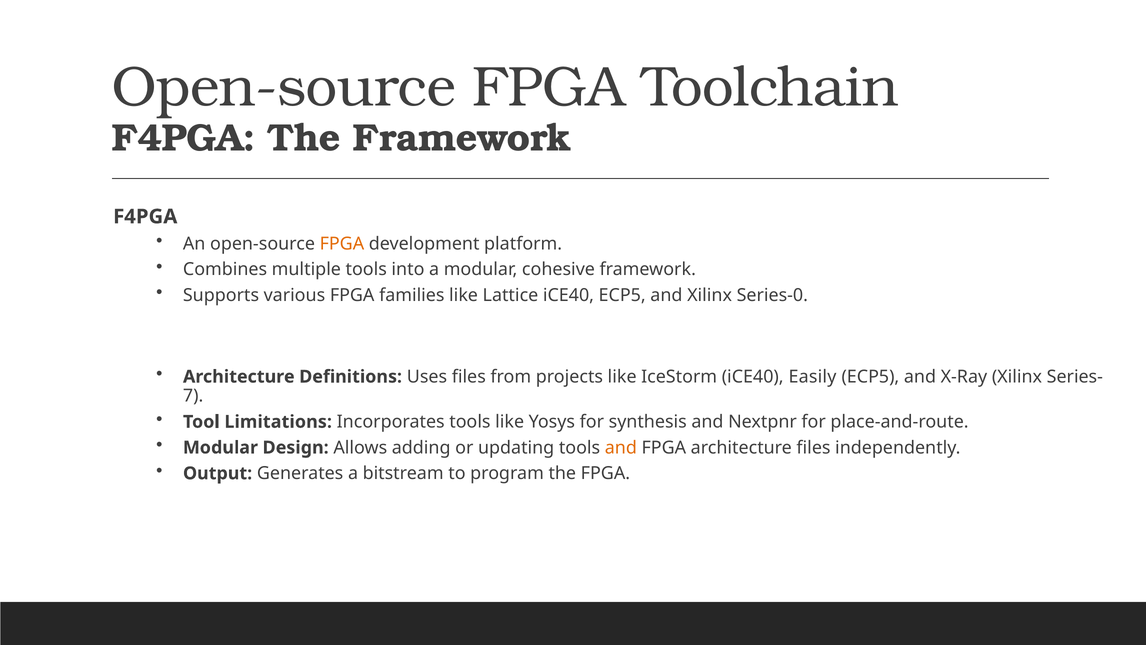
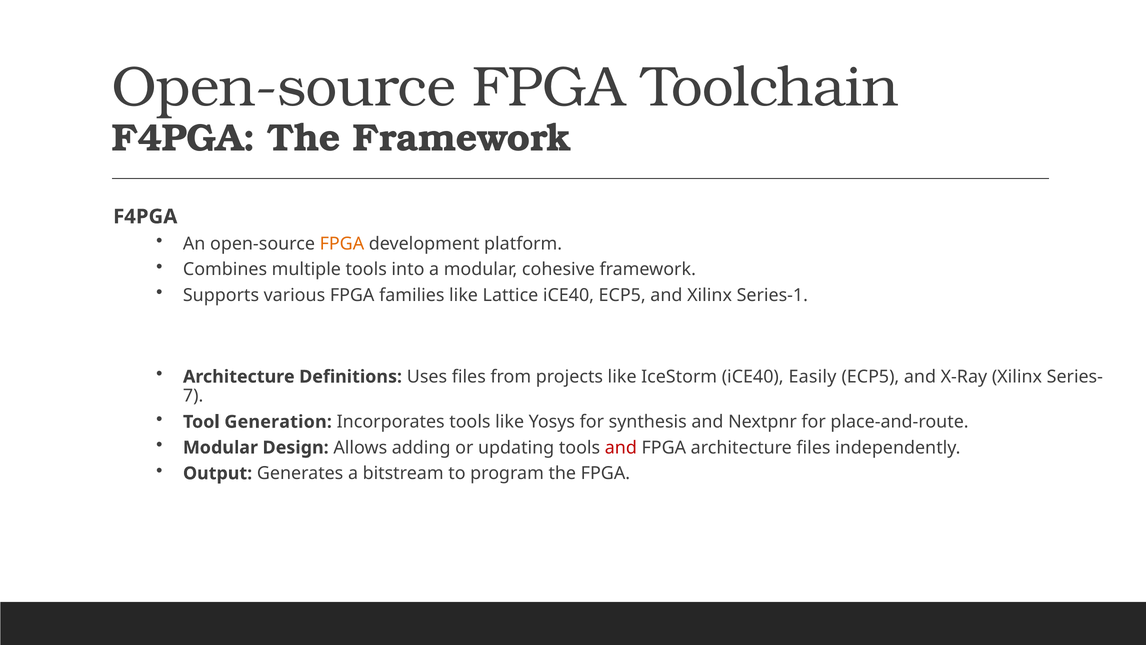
Series-0: Series-0 -> Series-1
Limitations: Limitations -> Generation
and at (621, 447) colour: orange -> red
